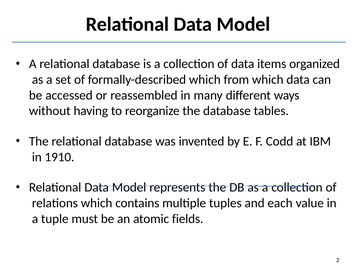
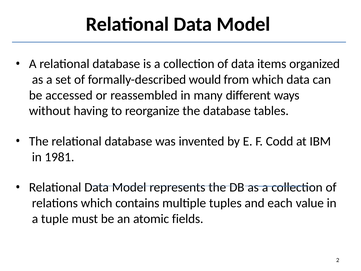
formally-described which: which -> would
1910: 1910 -> 1981
